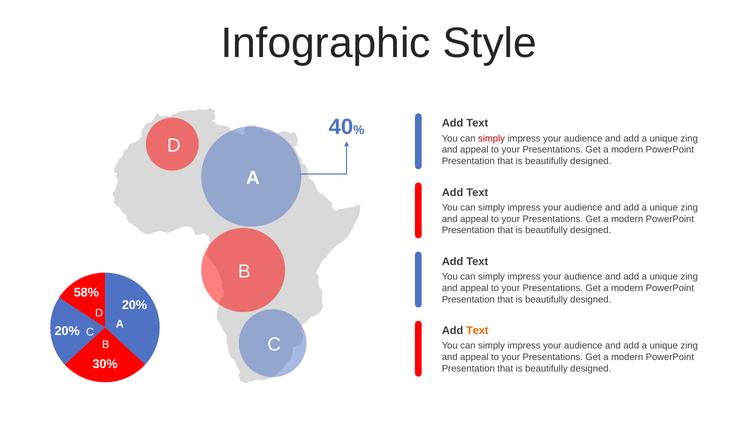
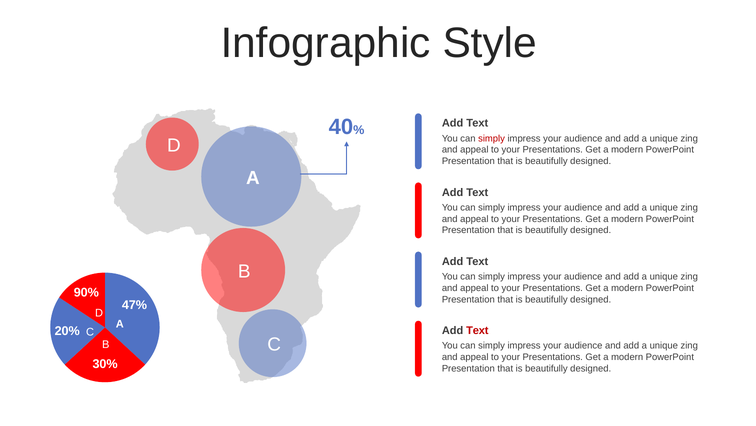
58%: 58% -> 90%
20% at (134, 305): 20% -> 47%
Text at (477, 330) colour: orange -> red
